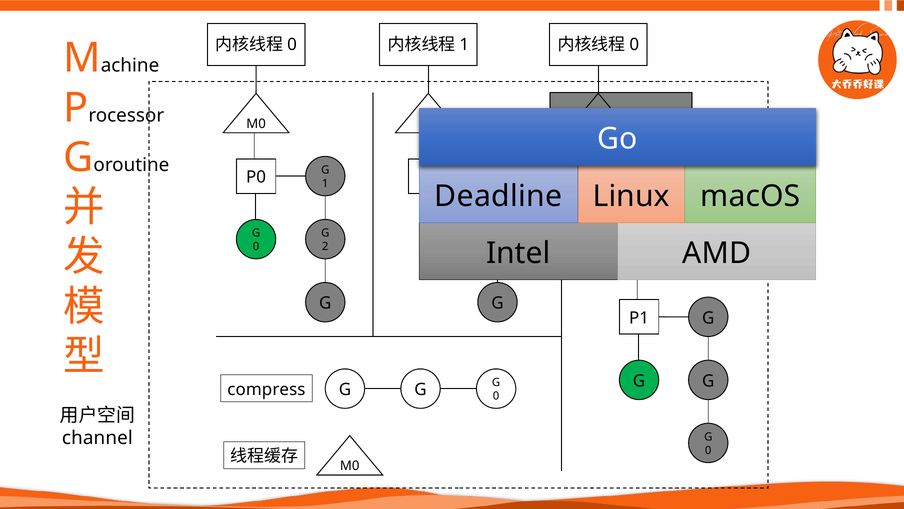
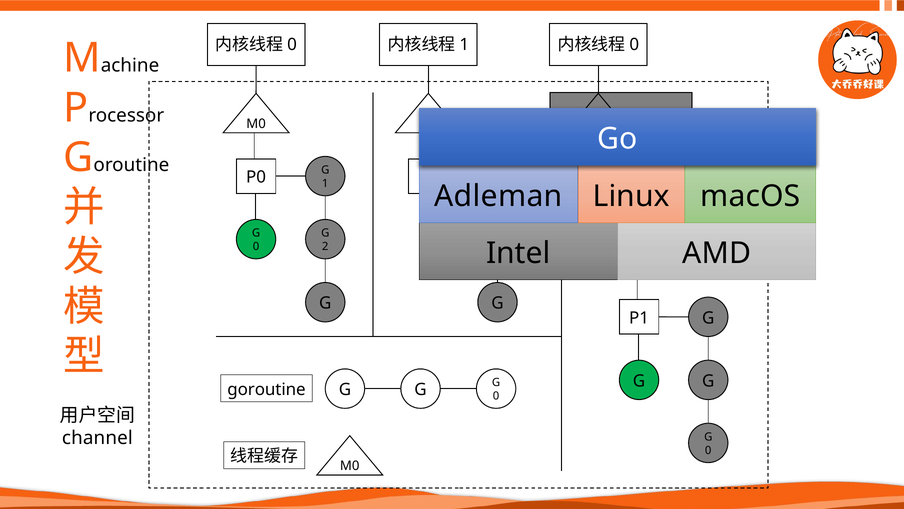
Deadline: Deadline -> Adleman
compress: compress -> goroutine
